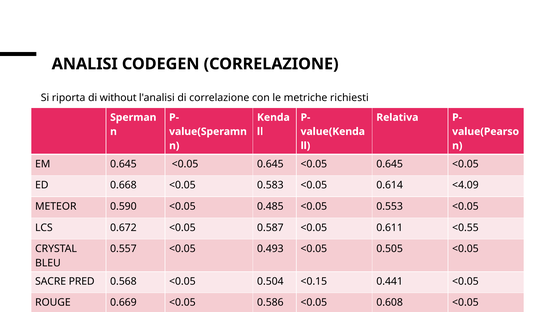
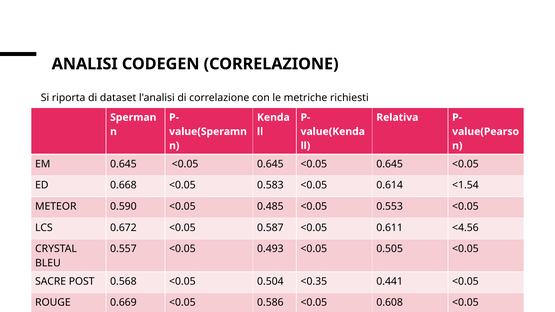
without: without -> dataset
<4.09: <4.09 -> <1.54
<0.55: <0.55 -> <4.56
PRED: PRED -> POST
<0.15: <0.15 -> <0.35
